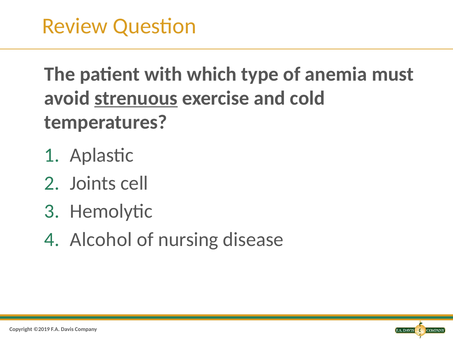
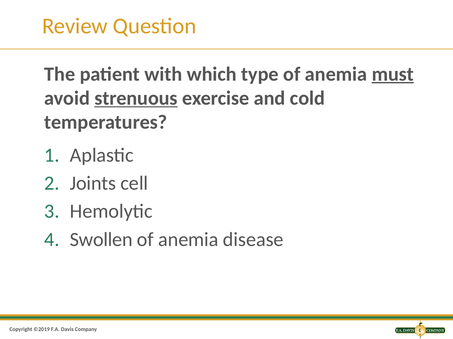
must underline: none -> present
Alcohol: Alcohol -> Swollen
nursing at (188, 240): nursing -> anemia
